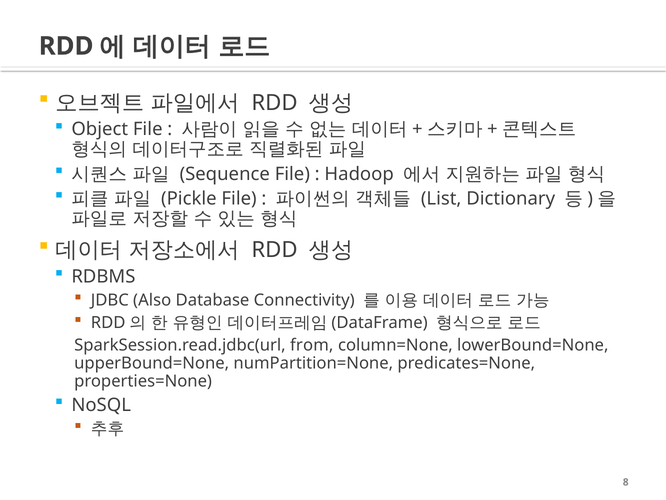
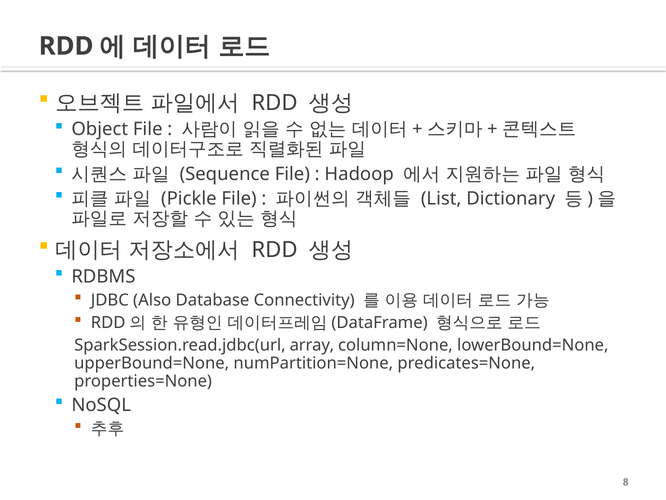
from: from -> array
